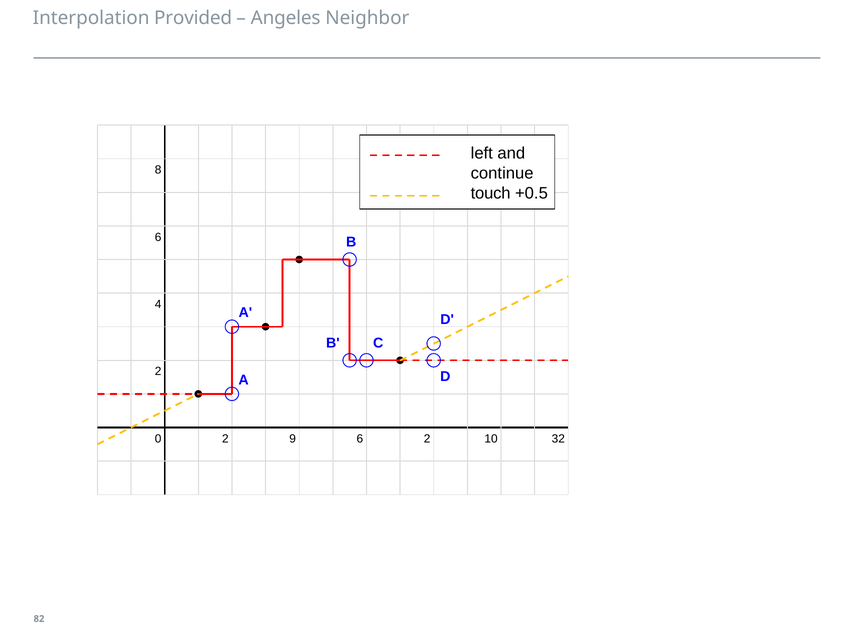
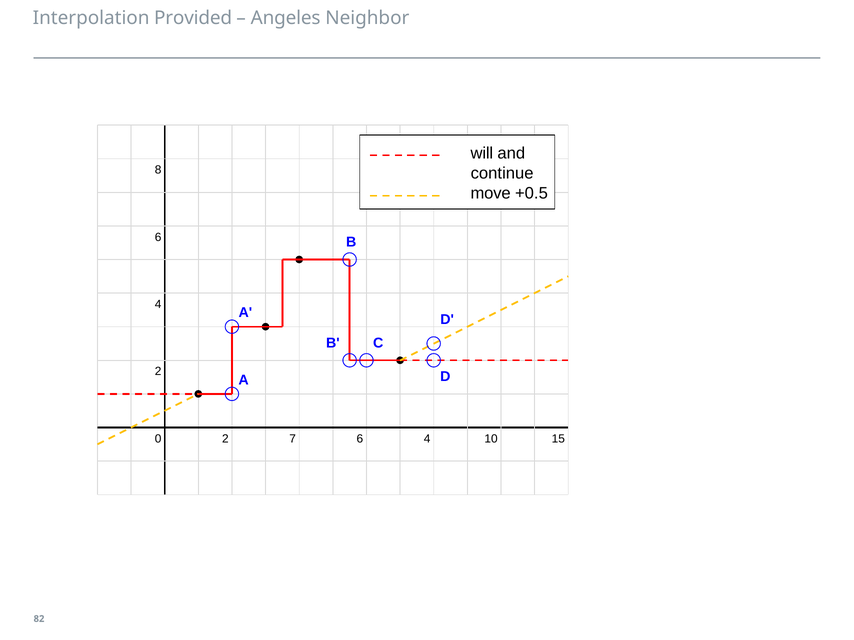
left: left -> will
touch: touch -> move
9: 9 -> 7
6 2: 2 -> 4
32: 32 -> 15
